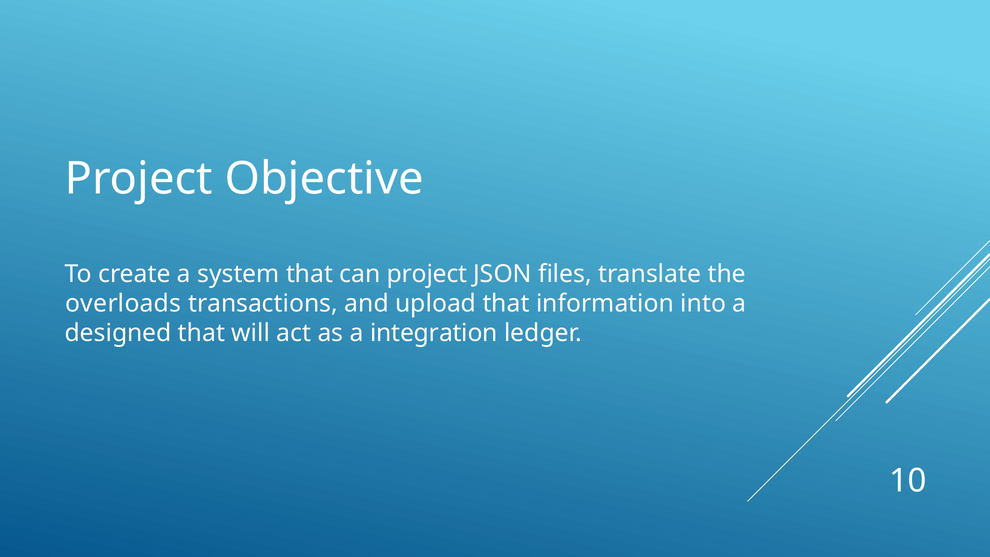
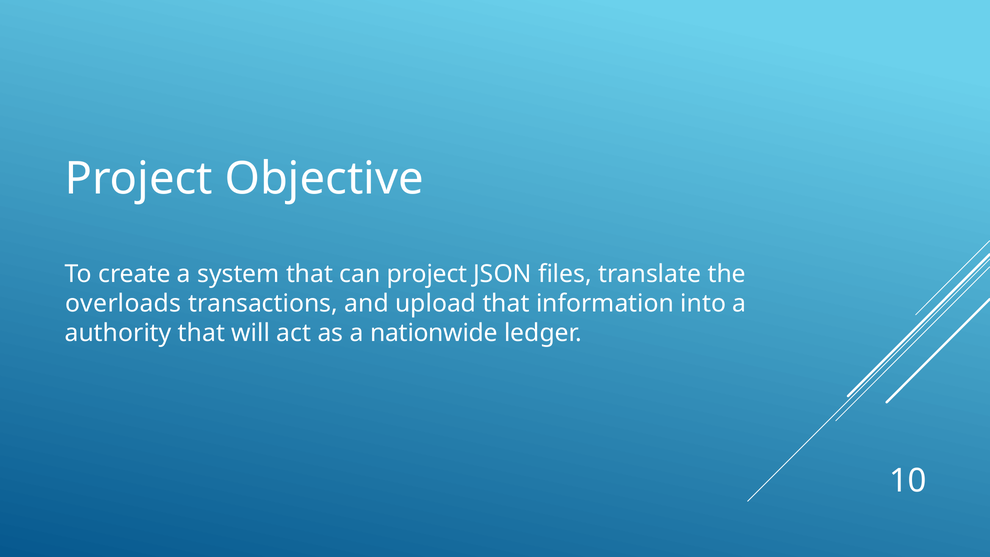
designed: designed -> authority
integration: integration -> nationwide
